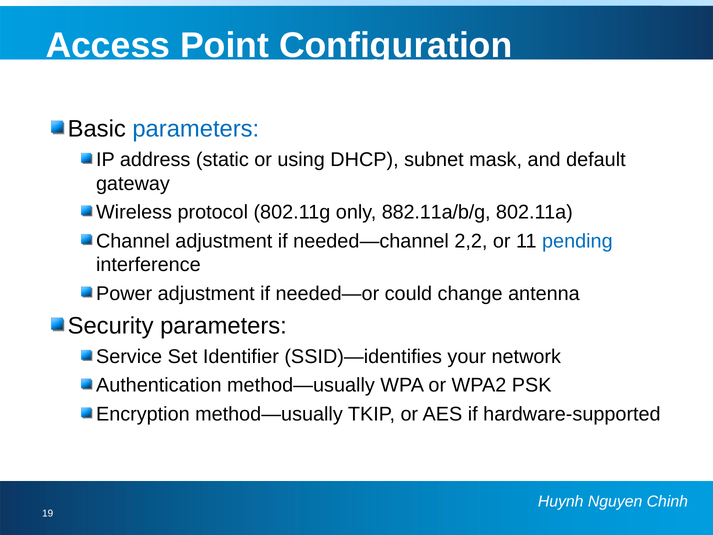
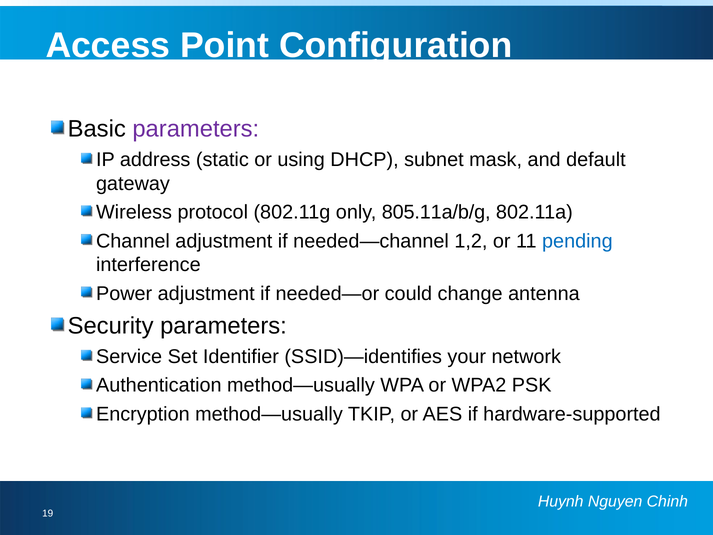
parameters at (196, 129) colour: blue -> purple
882.11a/b/g: 882.11a/b/g -> 805.11a/b/g
2,2: 2,2 -> 1,2
